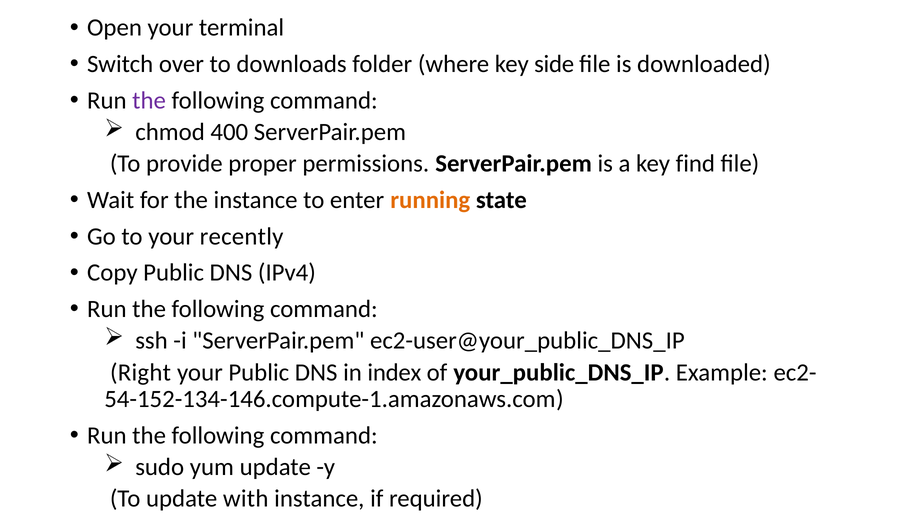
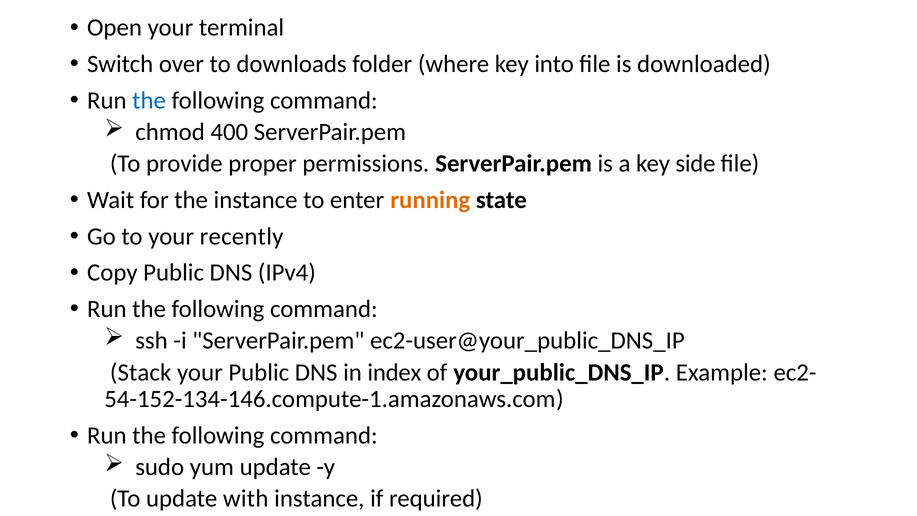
side: side -> into
the at (149, 100) colour: purple -> blue
find: find -> side
Right: Right -> Stack
